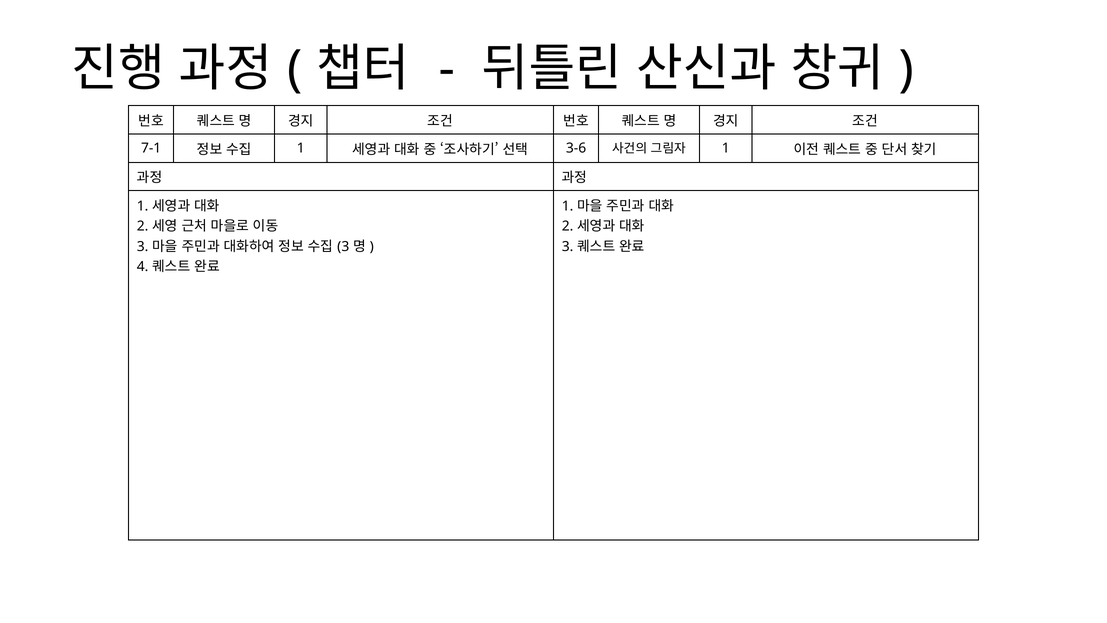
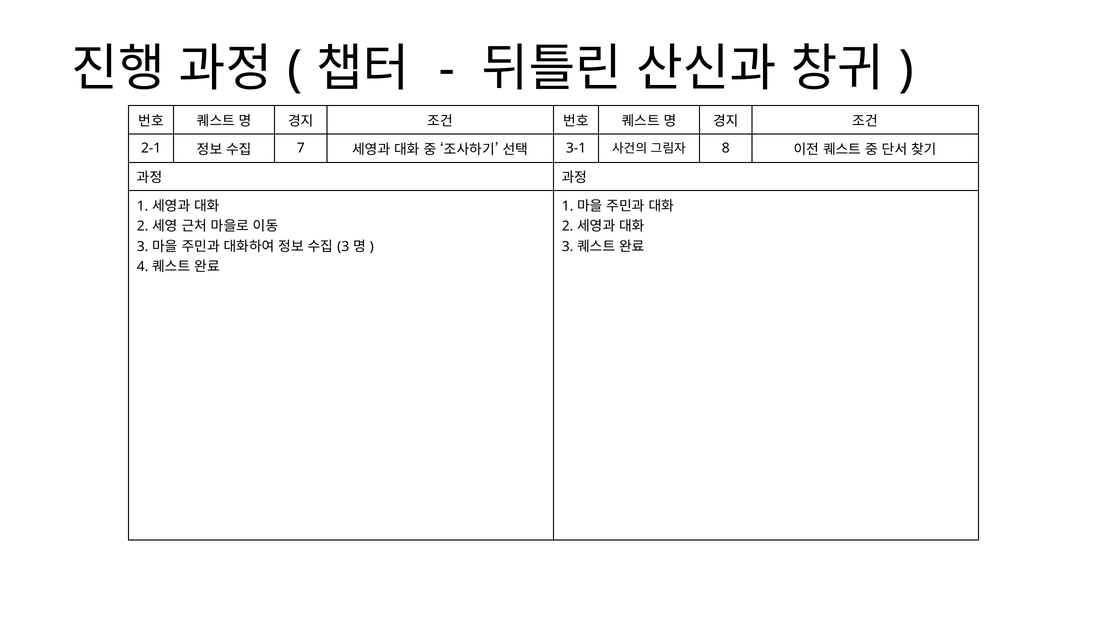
7-1: 7-1 -> 2-1
1 at (301, 148): 1 -> 7
3-6: 3-6 -> 3-1
1 at (726, 148): 1 -> 8
